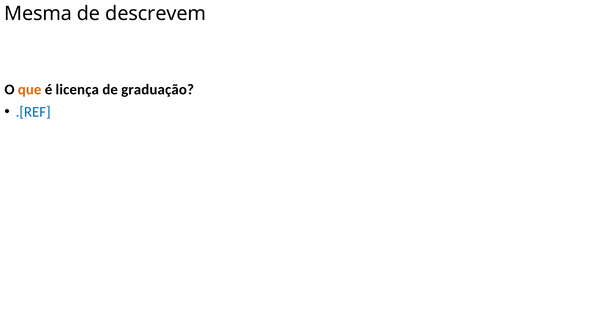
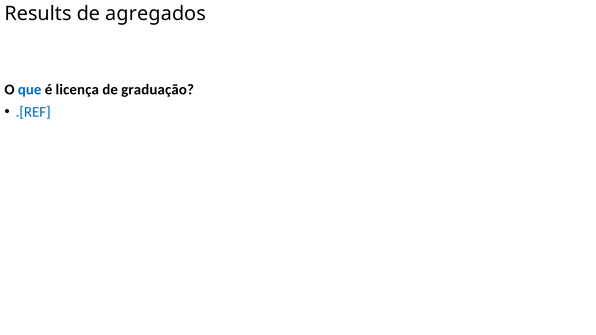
Mesma: Mesma -> Results
descrevem: descrevem -> agregados
que colour: orange -> blue
